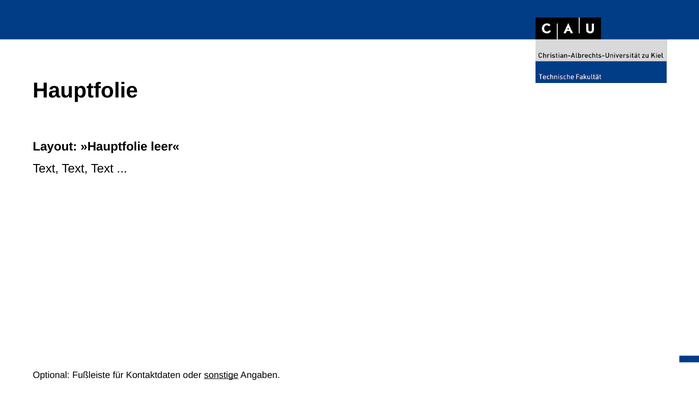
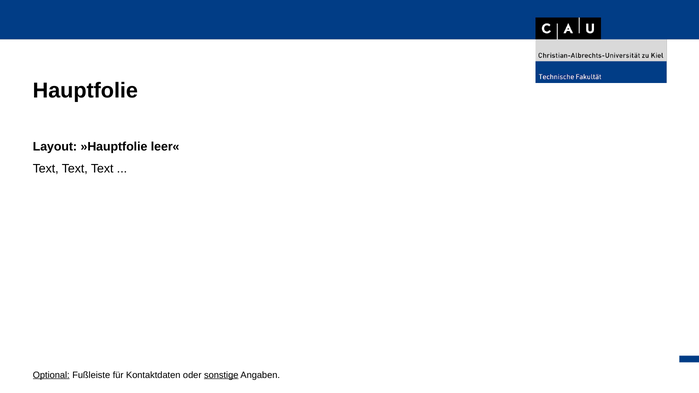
Optional underline: none -> present
